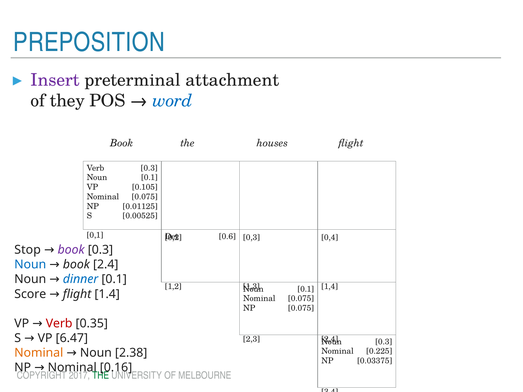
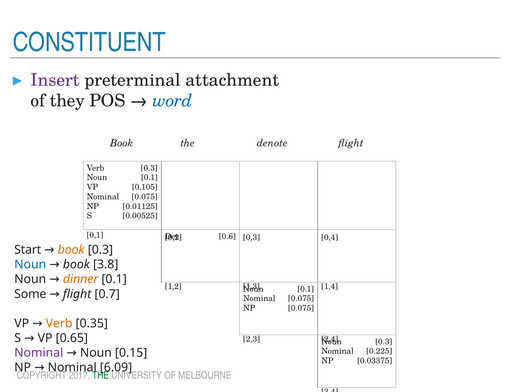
PREPOSITION: PREPOSITION -> CONSTITUENT
houses: houses -> denote
Stop: Stop -> Start
book at (71, 250) colour: purple -> orange
2.4: 2.4 -> 3.8
dinner colour: blue -> orange
Score: Score -> Some
1.4: 1.4 -> 0.7
Verb at (59, 324) colour: red -> orange
6.47: 6.47 -> 0.65
Nominal at (39, 353) colour: orange -> purple
2.38: 2.38 -> 0.15
0.16: 0.16 -> 6.09
